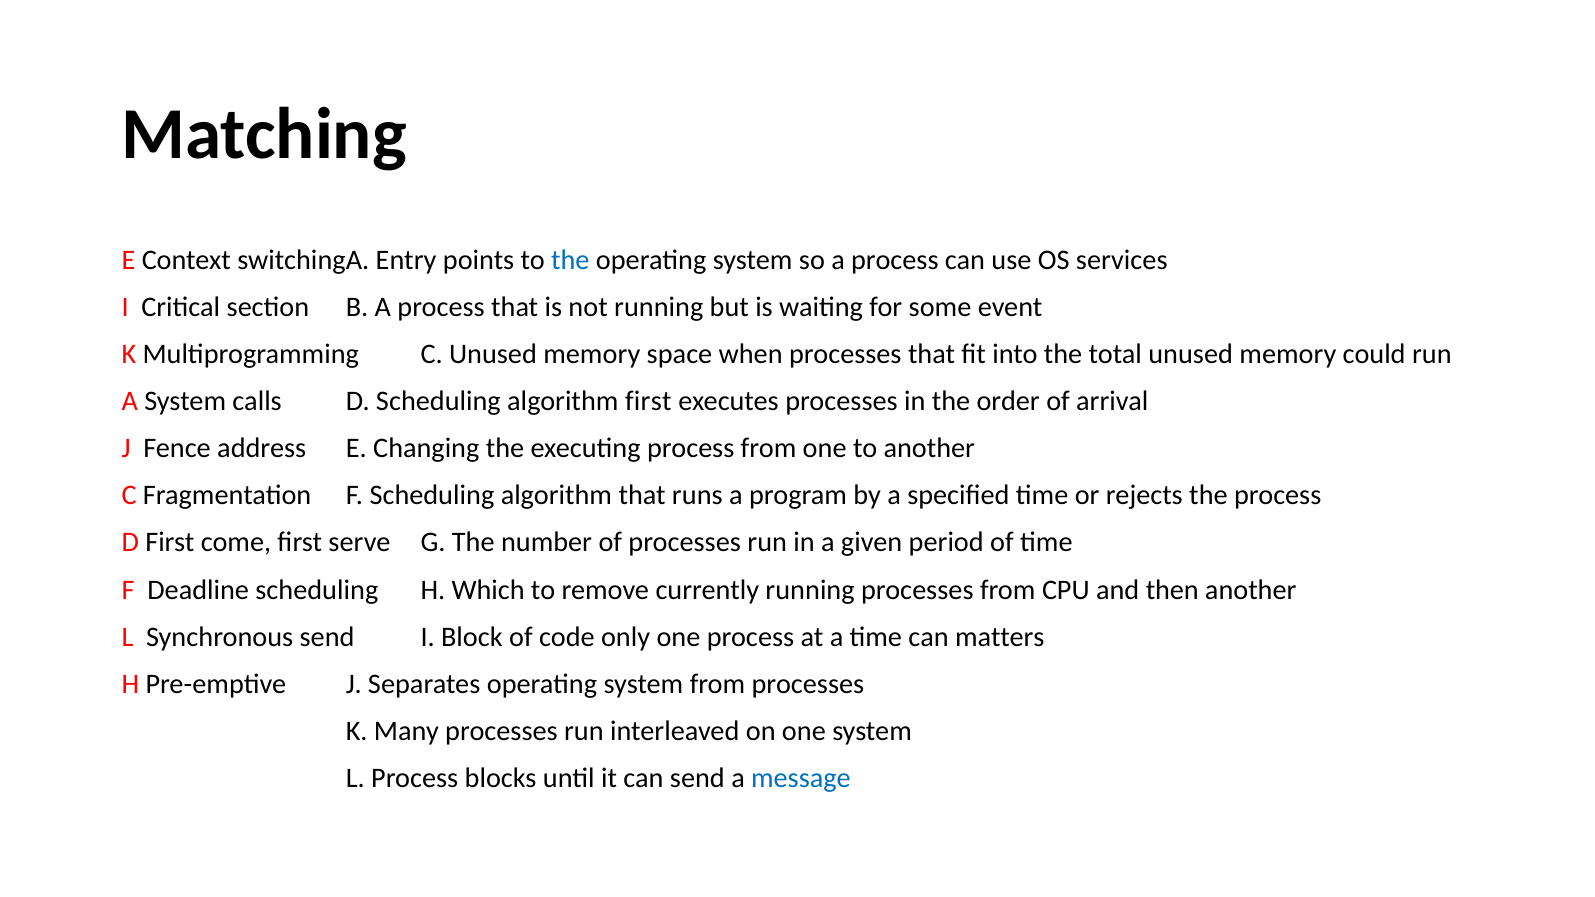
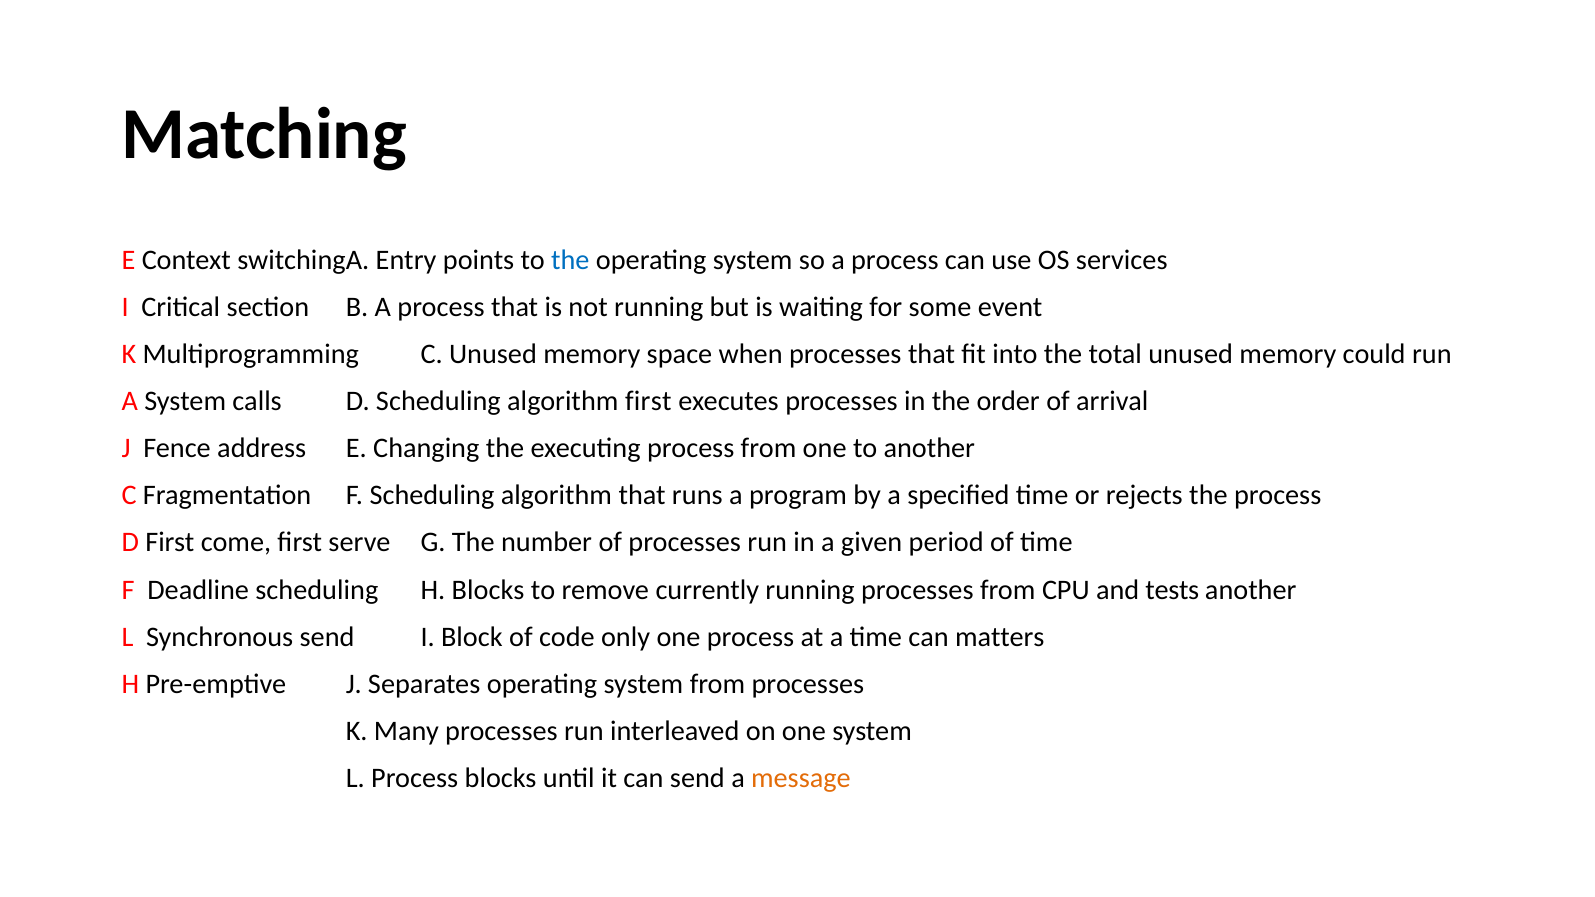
H Which: Which -> Blocks
then: then -> tests
message colour: blue -> orange
